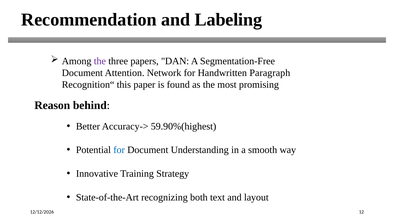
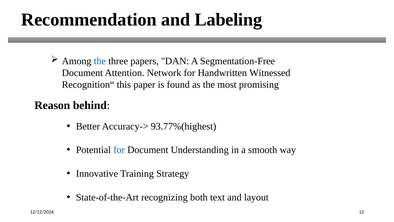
the at (100, 61) colour: purple -> blue
Paragraph: Paragraph -> Witnessed
59.90%(highest: 59.90%(highest -> 93.77%(highest
